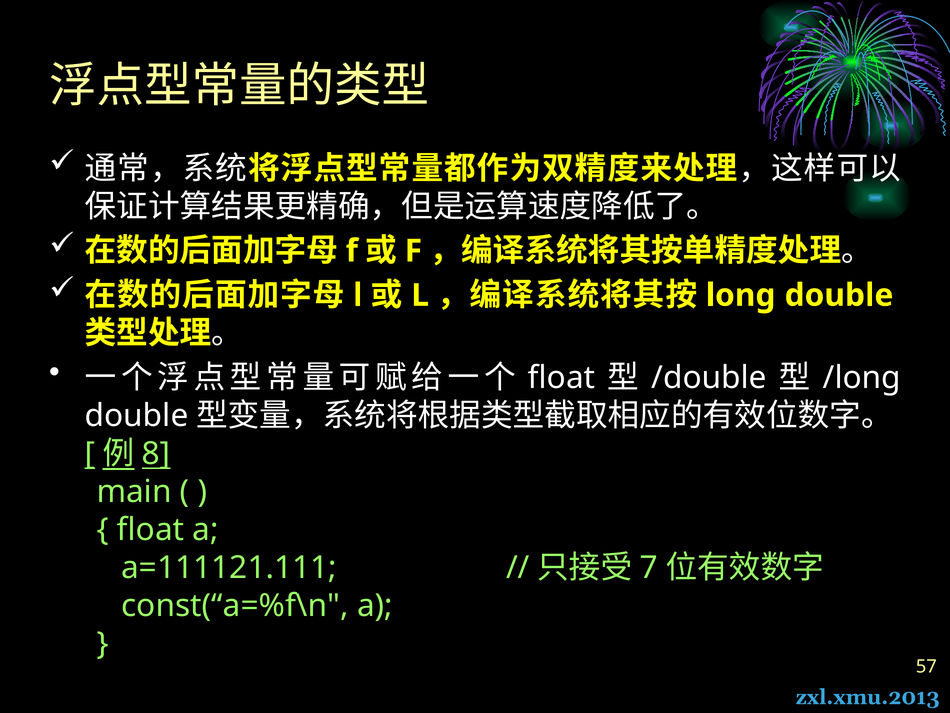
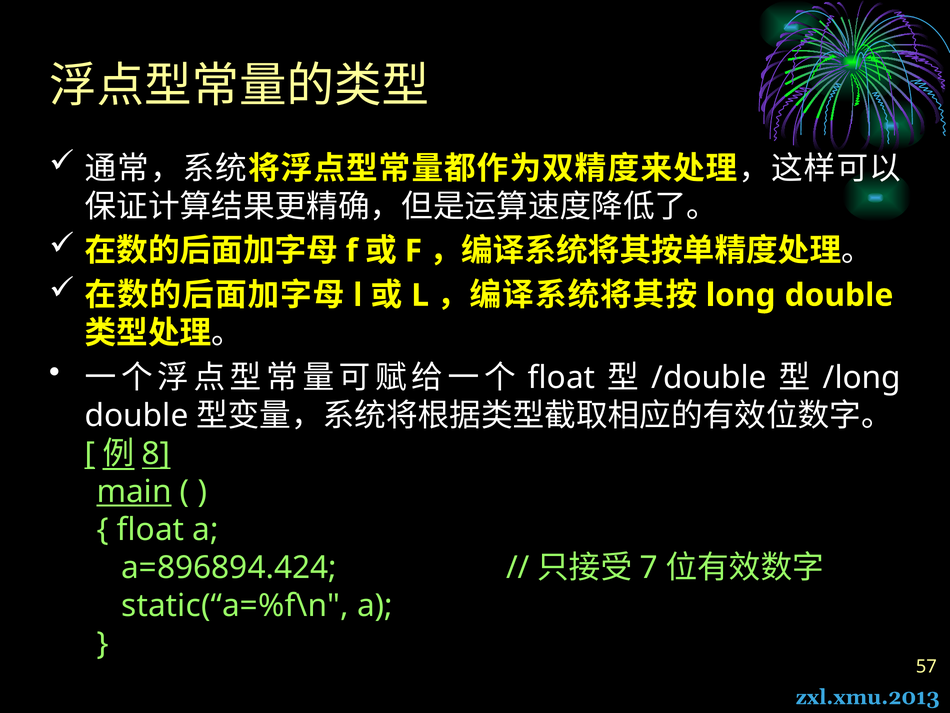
main underline: none -> present
a=111121.111: a=111121.111 -> a=896894.424
const(“a=%f\n: const(“a=%f\n -> static(“a=%f\n
